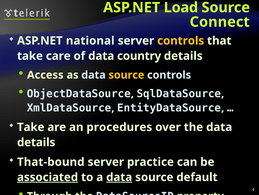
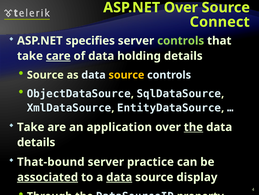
ASP.NET Load: Load -> Over
national: national -> specifies
controls at (181, 41) colour: yellow -> light green
care underline: none -> present
country: country -> holding
Access at (45, 75): Access -> Source
procedures: procedures -> application
the at (193, 127) underline: none -> present
default: default -> display
